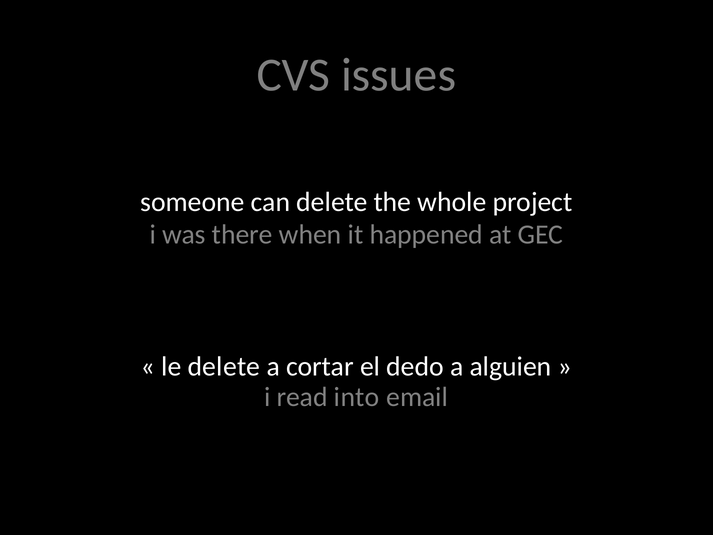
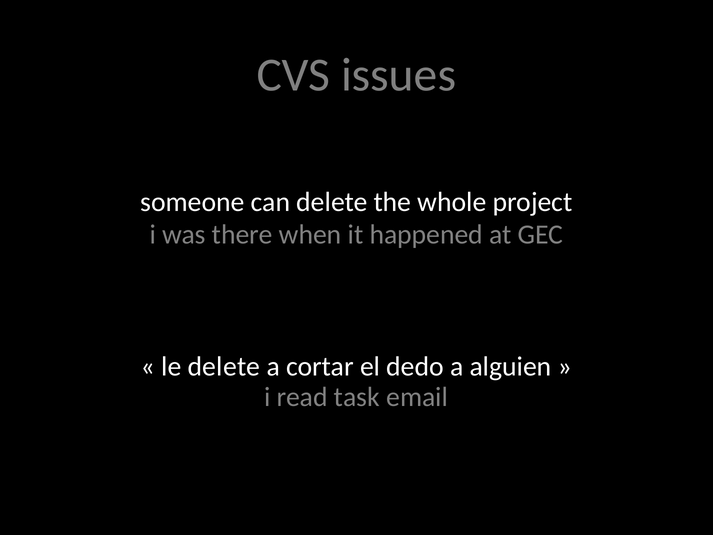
into: into -> task
